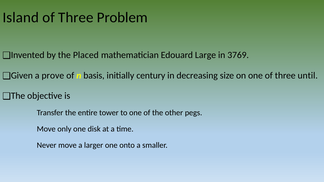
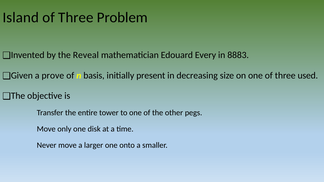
Placed: Placed -> Reveal
Large: Large -> Every
3769: 3769 -> 8883
century: century -> present
until: until -> used
